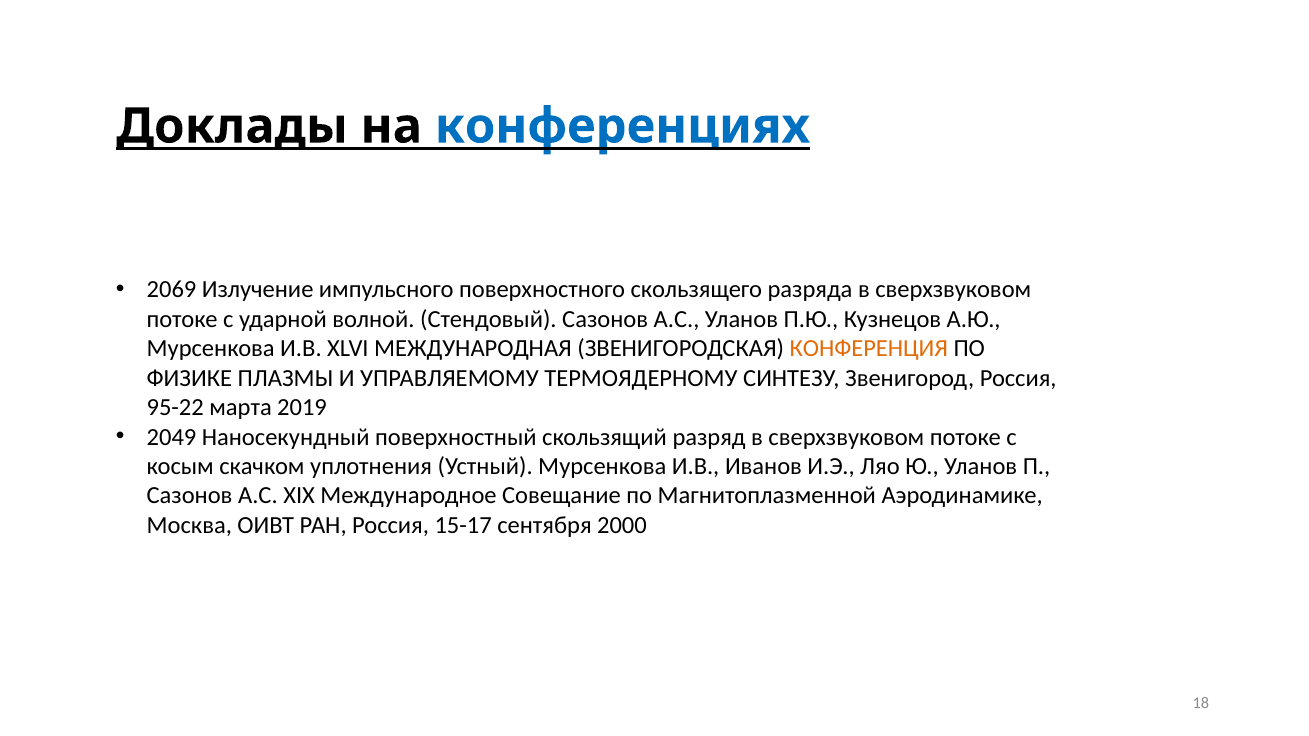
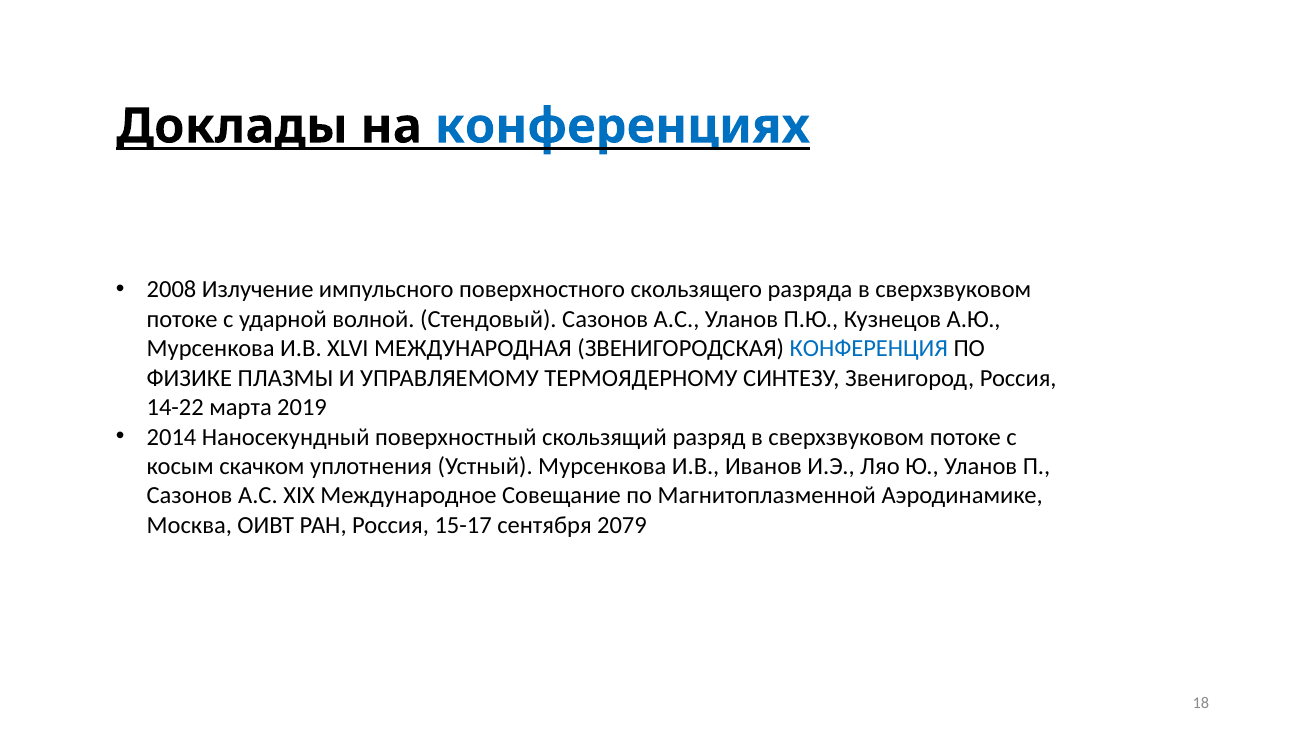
2069: 2069 -> 2008
КОНФЕРЕНЦИЯ colour: orange -> blue
95-22: 95-22 -> 14-22
2049: 2049 -> 2014
2000: 2000 -> 2079
